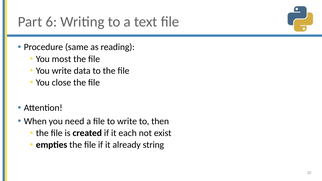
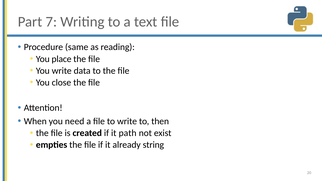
6: 6 -> 7
most: most -> place
each: each -> path
